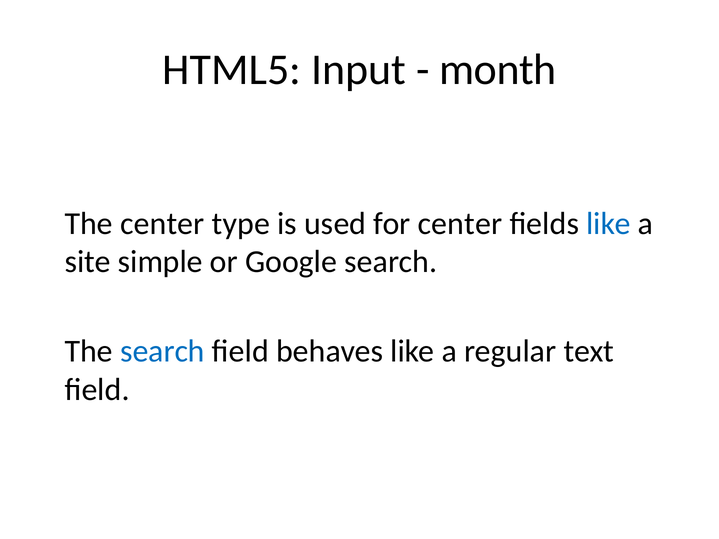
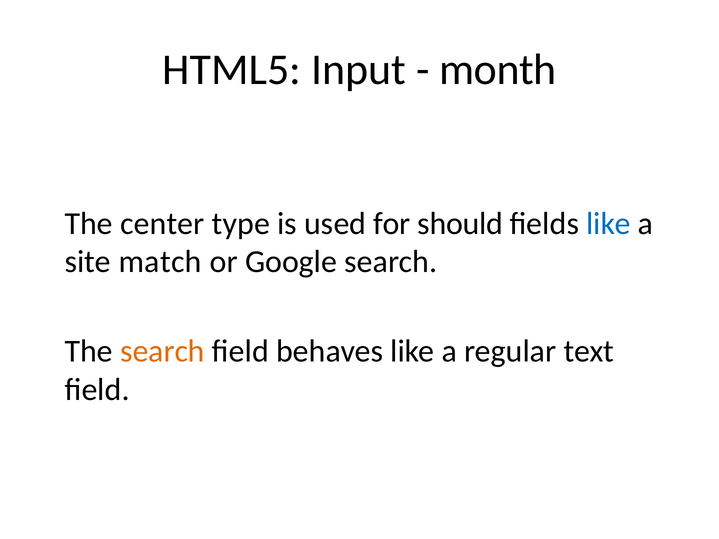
for center: center -> should
simple: simple -> match
search at (162, 352) colour: blue -> orange
